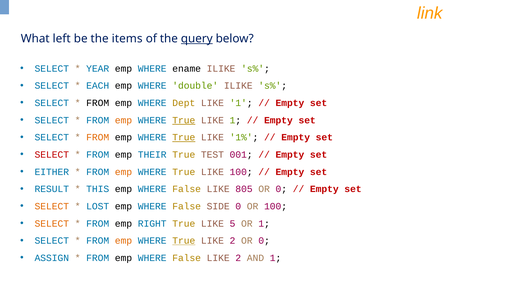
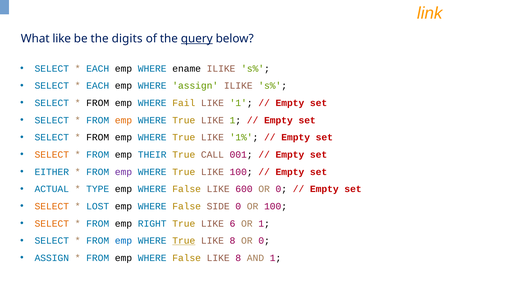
What left: left -> like
items: items -> digits
YEAR at (98, 69): YEAR -> EACH
WHERE double: double -> assign
Dept: Dept -> Fail
True at (184, 120) underline: present -> none
FROM at (98, 137) colour: orange -> black
True at (184, 137) underline: present -> none
SELECT at (52, 155) colour: red -> orange
TEST: TEST -> CALL
emp at (124, 172) colour: orange -> purple
RESULT: RESULT -> ACTUAL
THIS: THIS -> TYPE
805: 805 -> 600
5: 5 -> 6
emp at (124, 241) colour: orange -> blue
2 at (233, 241): 2 -> 8
False LIKE 2: 2 -> 8
